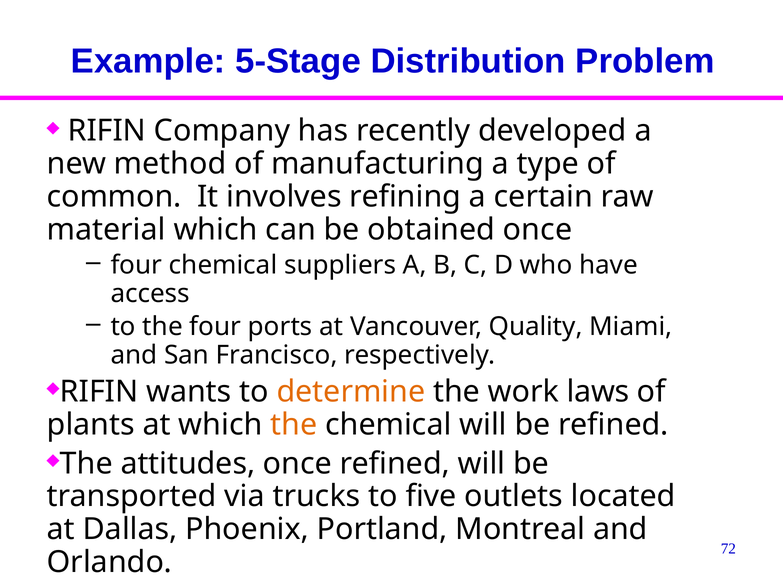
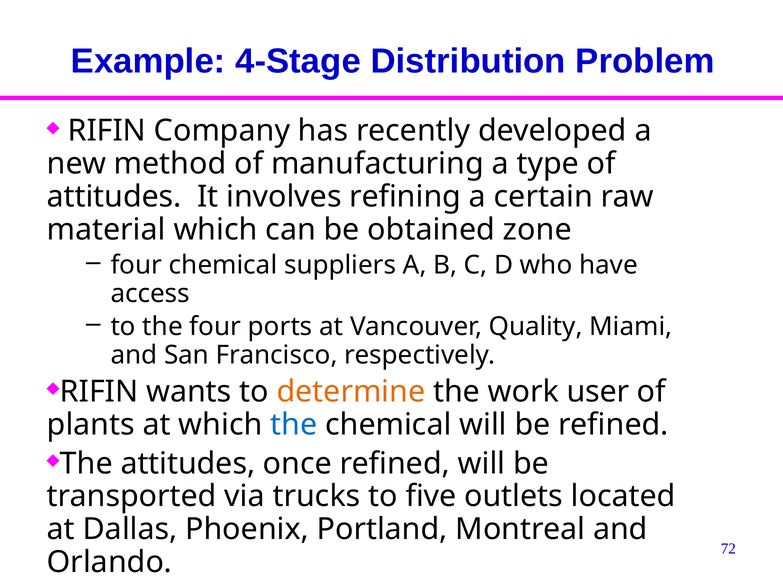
5-Stage: 5-Stage -> 4-Stage
common at (114, 197): common -> attitudes
obtained once: once -> zone
laws: laws -> user
the at (294, 425) colour: orange -> blue
